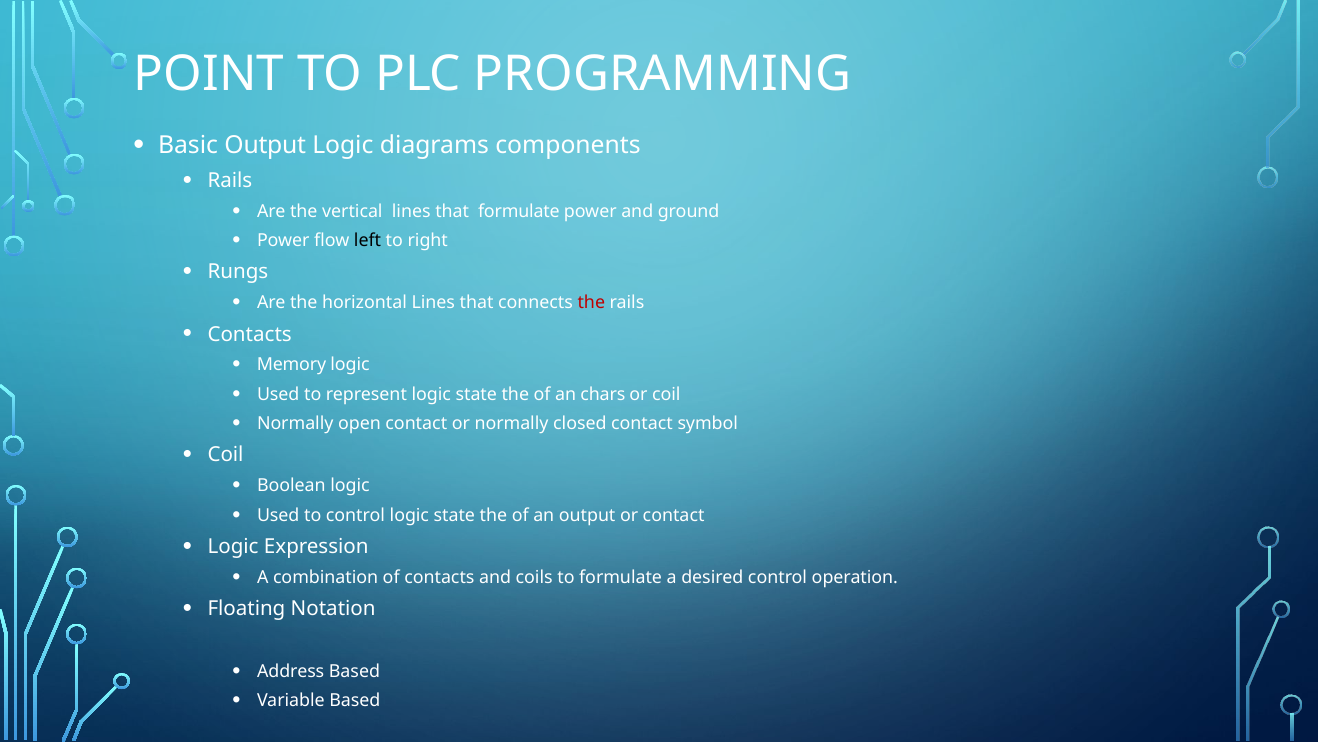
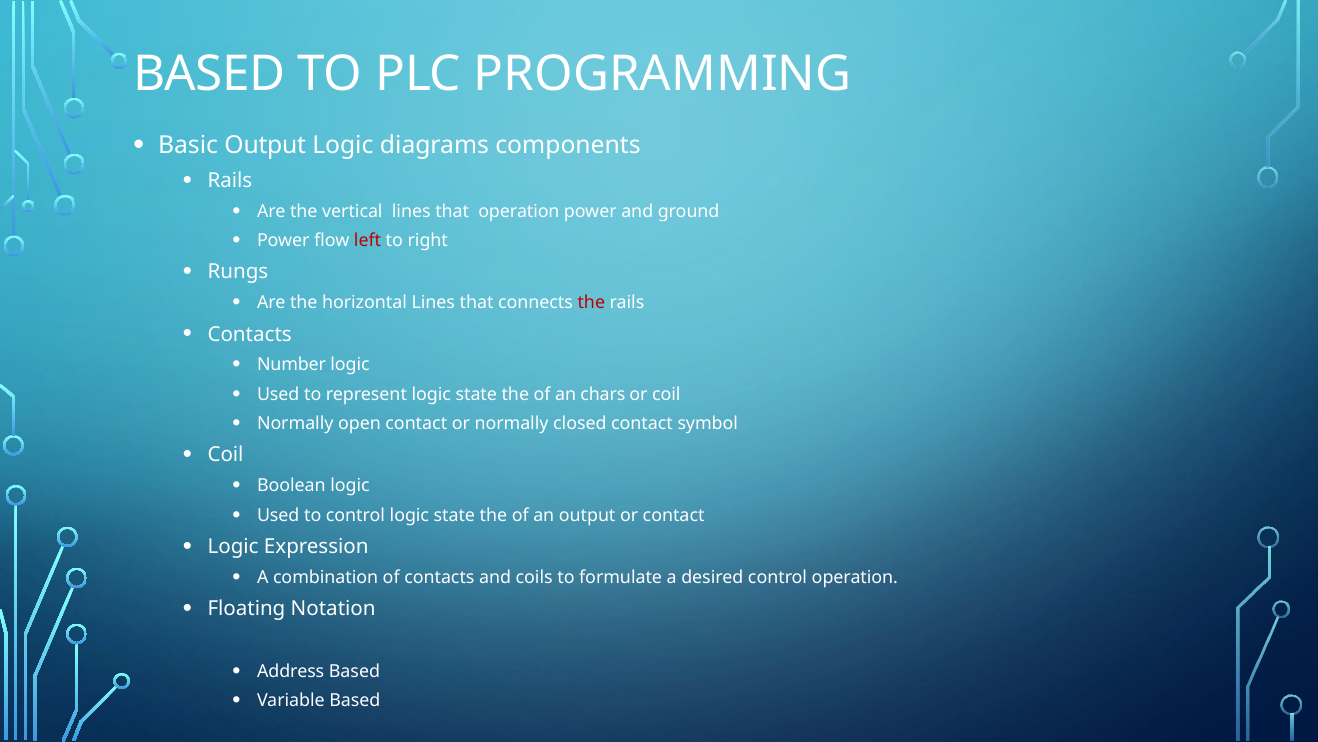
POINT at (209, 75): POINT -> BASED
that formulate: formulate -> operation
left colour: black -> red
Memory: Memory -> Number
